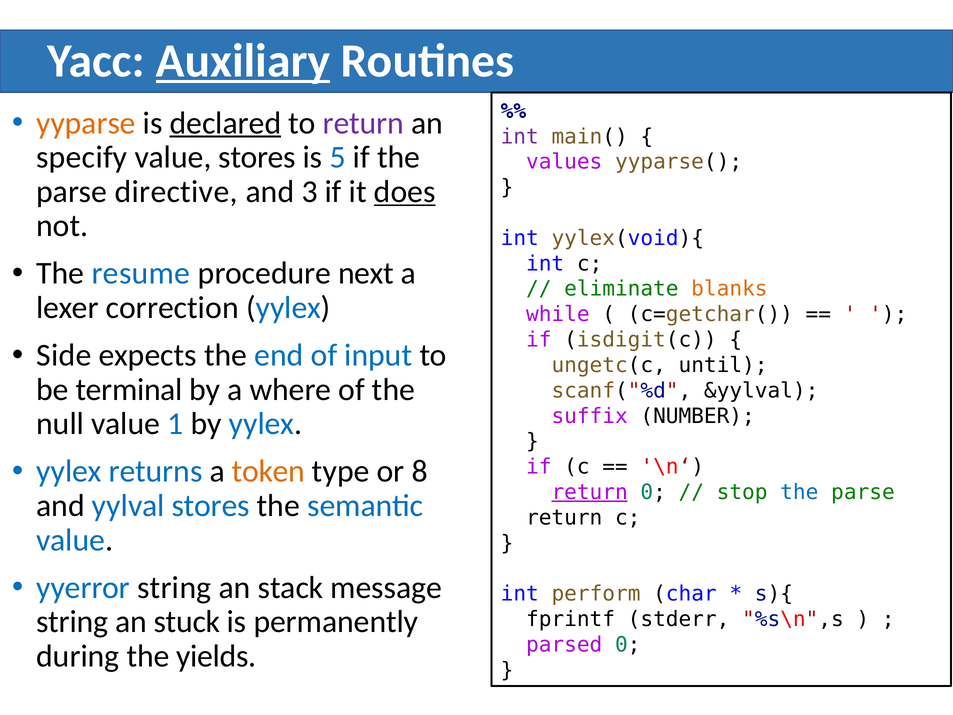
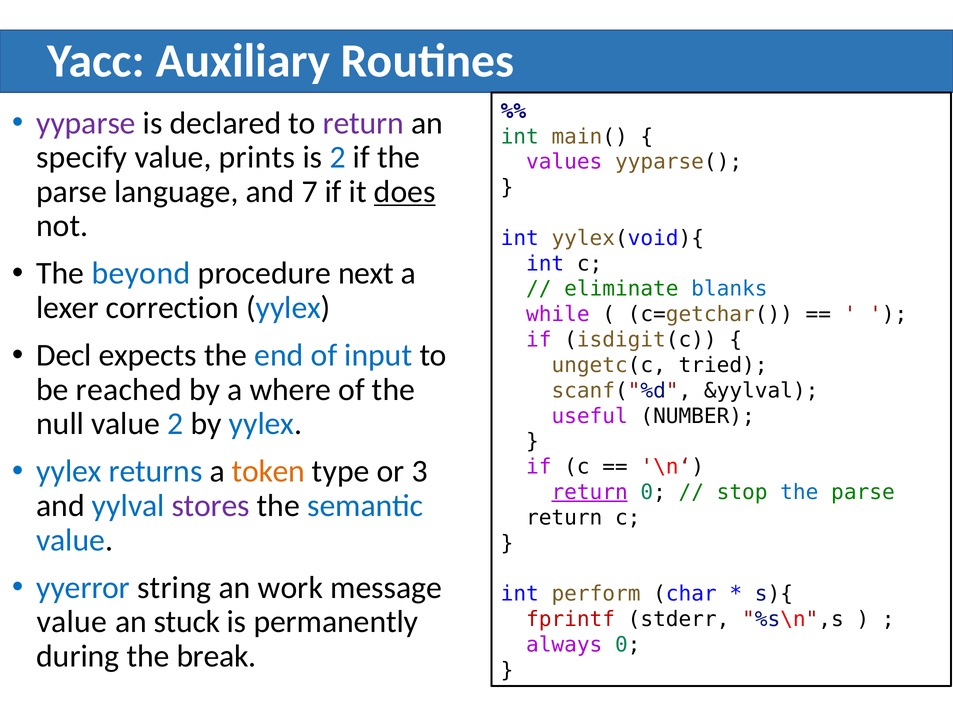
Auxiliary underline: present -> none
yyparse colour: orange -> purple
declared underline: present -> none
int at (520, 136) colour: purple -> green
value stores: stores -> prints
is 5: 5 -> 2
directive: directive -> language
3: 3 -> 7
resume: resume -> beyond
blanks colour: orange -> blue
Side: Side -> Decl
until: until -> tried
terminal: terminal -> reached
suffix: suffix -> useful
value 1: 1 -> 2
8: 8 -> 3
stores at (211, 506) colour: blue -> purple
stack: stack -> work
string at (72, 622): string -> value
fprintf colour: black -> red
parsed: parsed -> always
yields: yields -> break
